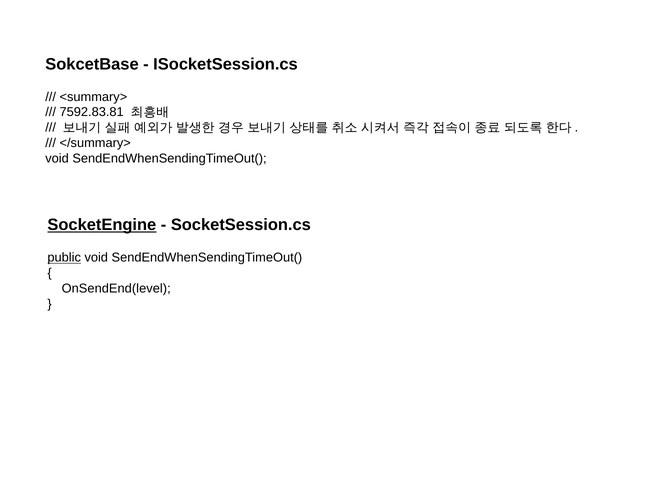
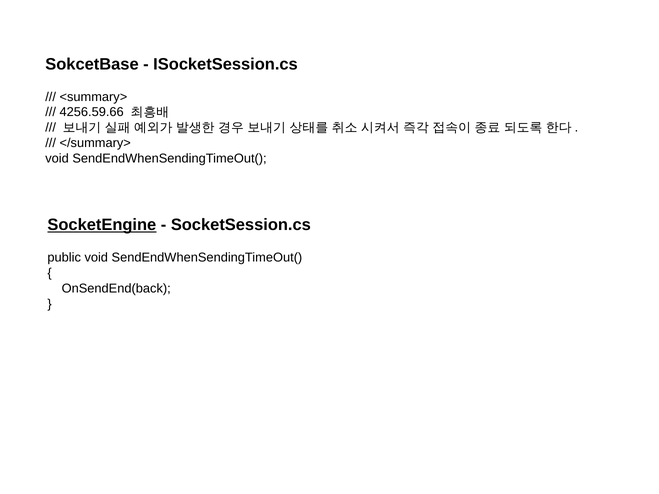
7592.83.81: 7592.83.81 -> 4256.59.66
public underline: present -> none
OnSendEnd(level: OnSendEnd(level -> OnSendEnd(back
